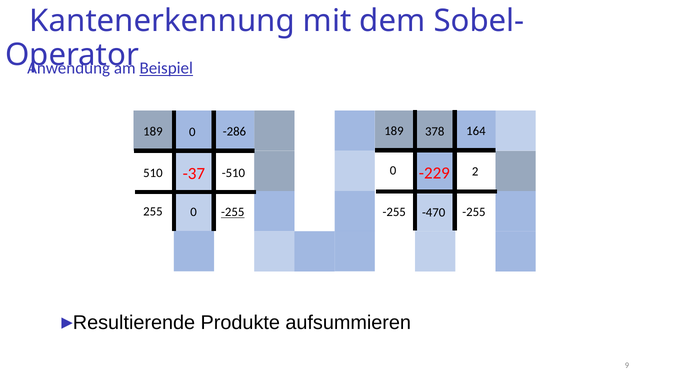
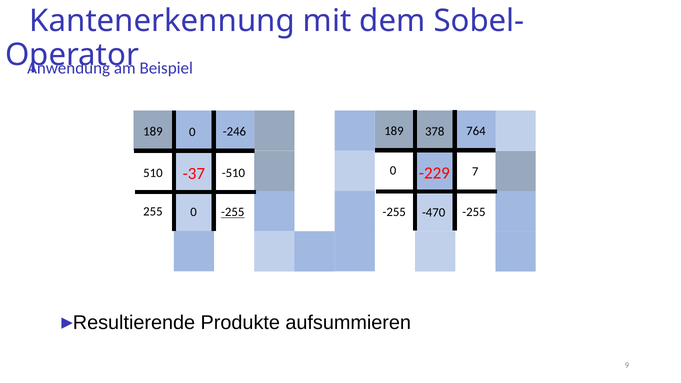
Beispiel underline: present -> none
164: 164 -> 764
-286: -286 -> -246
2: 2 -> 7
